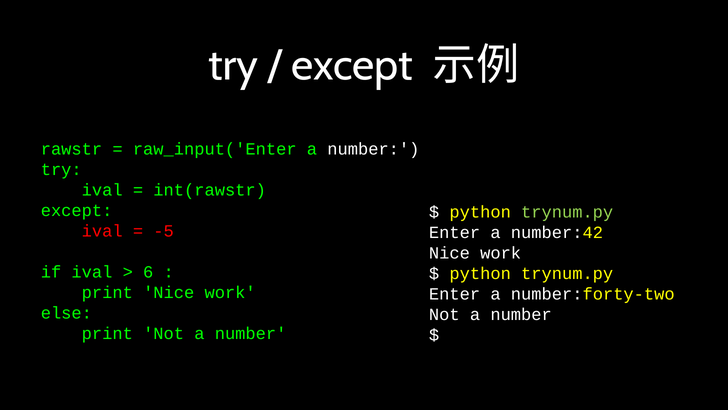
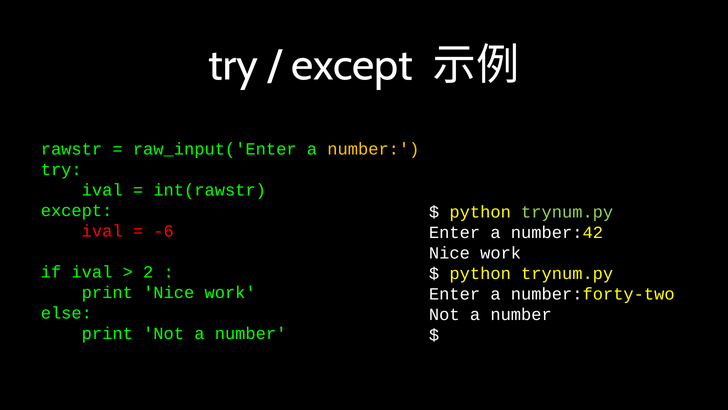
number at (373, 149) colour: white -> yellow
-5: -5 -> -6
6: 6 -> 2
